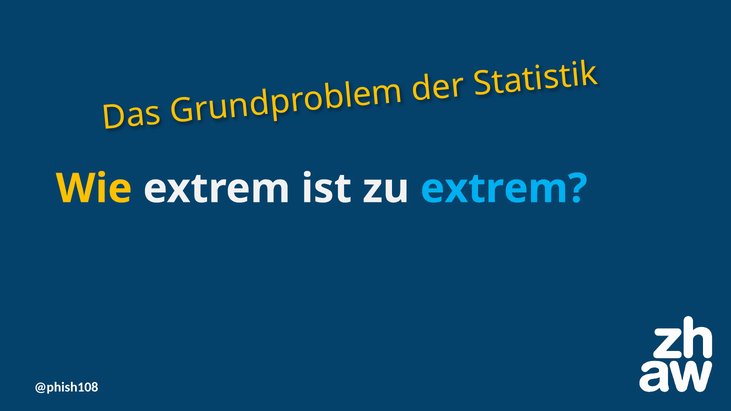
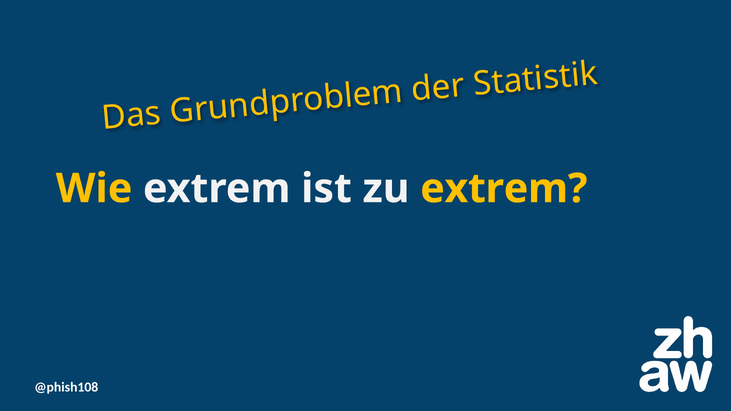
extrem at (504, 189) colour: light blue -> yellow
